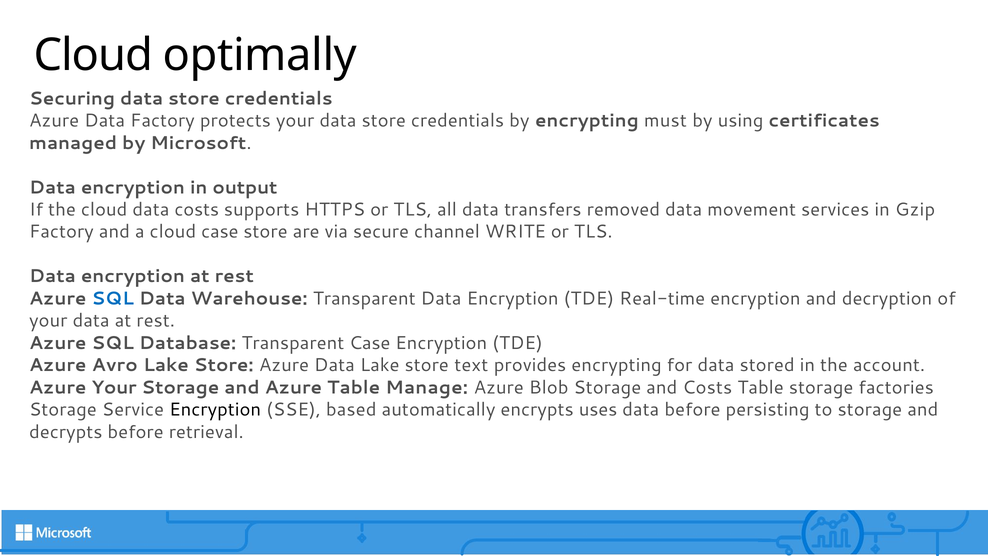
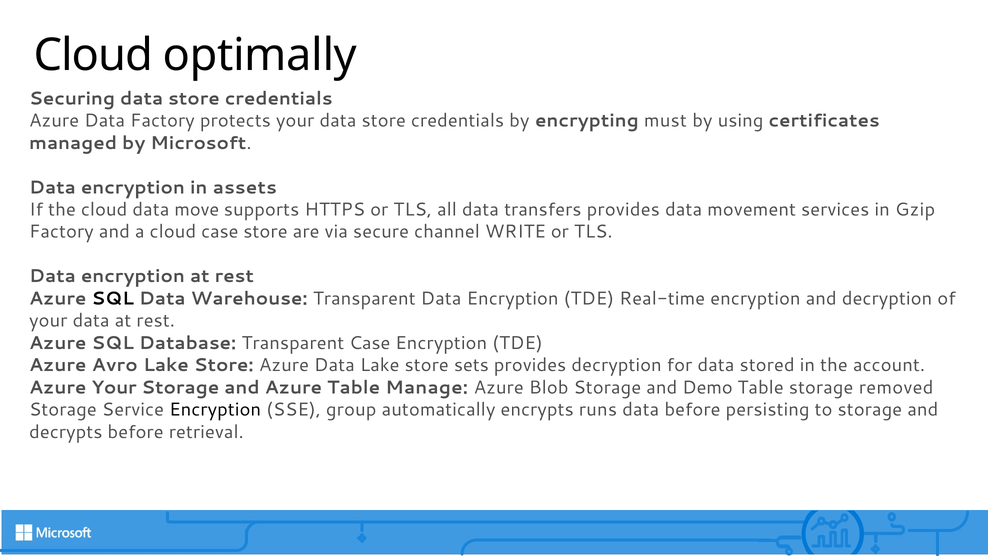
output: output -> assets
data costs: costs -> move
transfers removed: removed -> provides
SQL at (113, 298) colour: blue -> black
text: text -> sets
provides encrypting: encrypting -> decryption
and Costs: Costs -> Demo
factories: factories -> removed
based: based -> group
uses: uses -> runs
